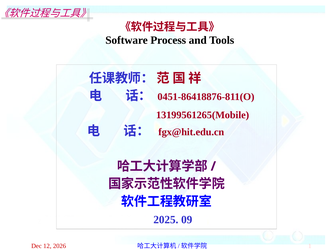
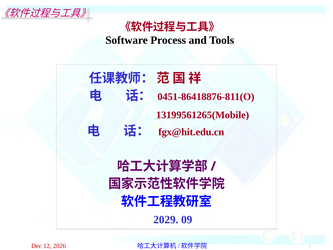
2025: 2025 -> 2029
